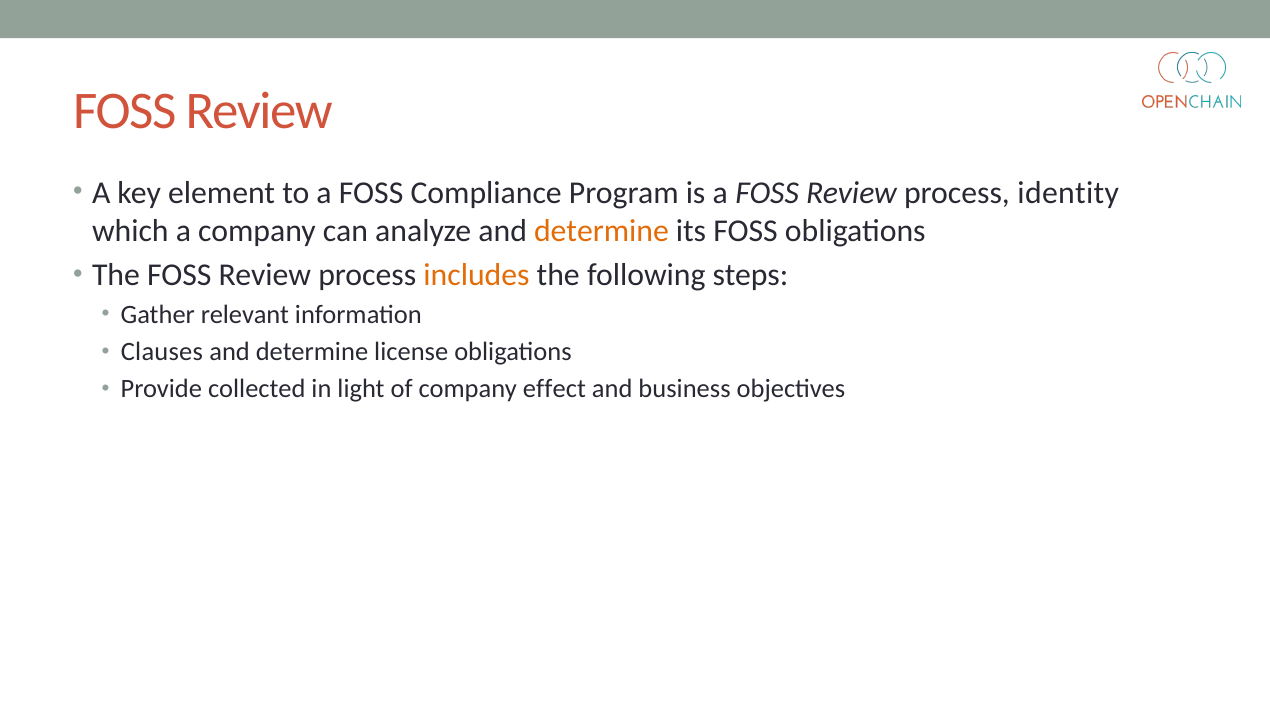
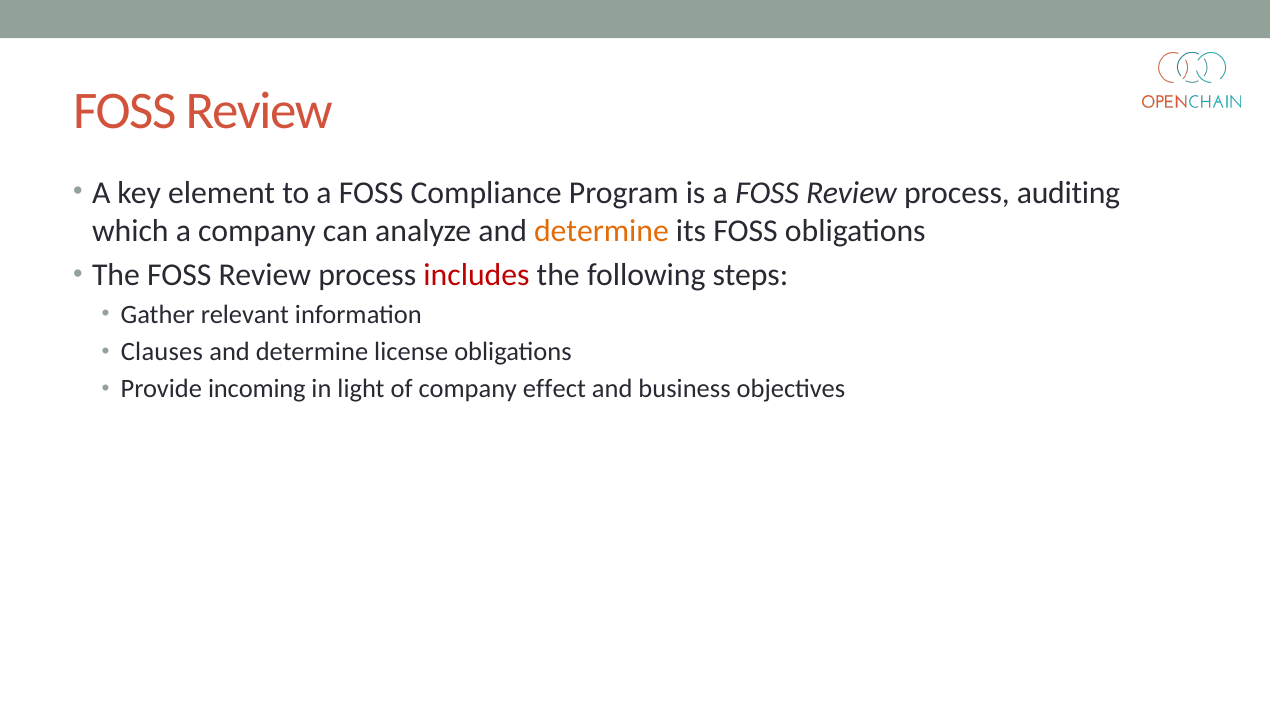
identity: identity -> auditing
includes colour: orange -> red
collected: collected -> incoming
